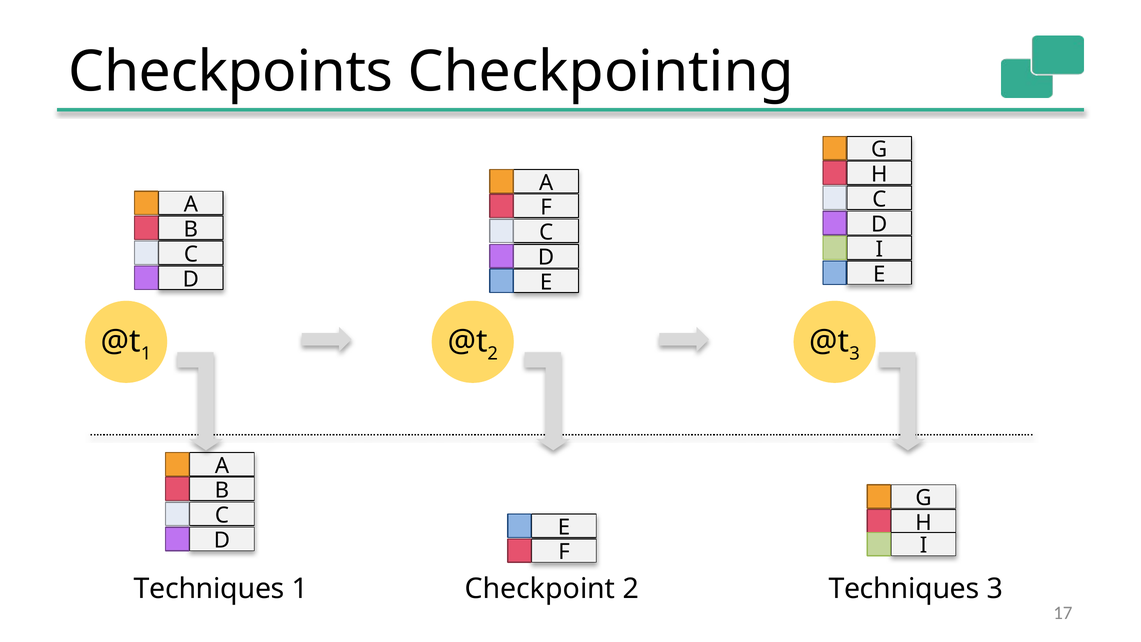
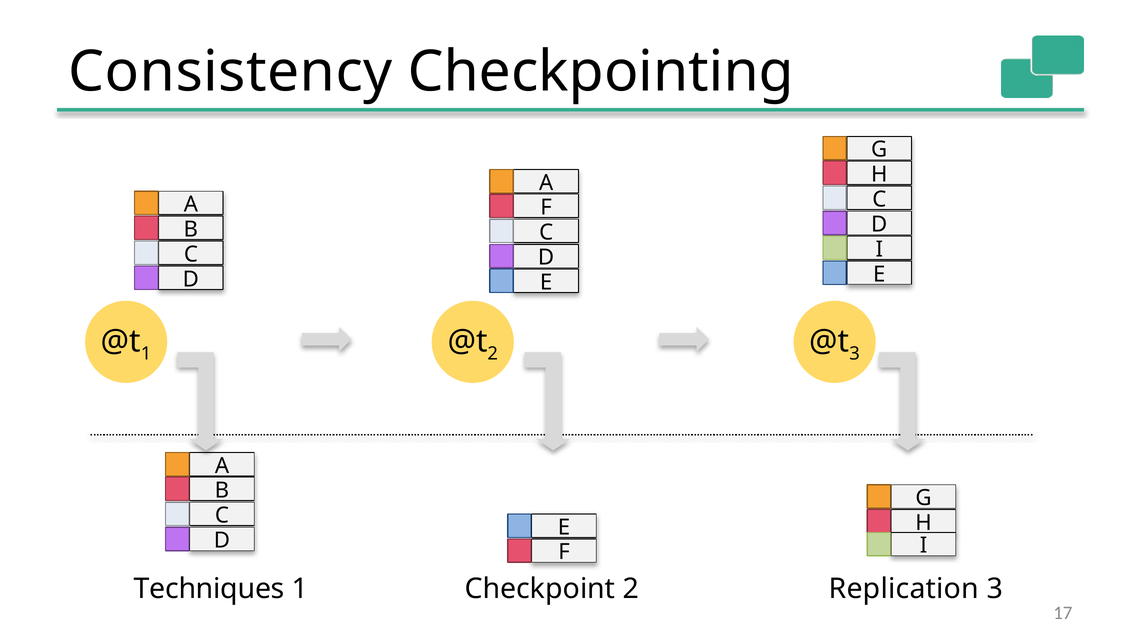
Checkpoints: Checkpoints -> Consistency
2 Techniques: Techniques -> Replication
